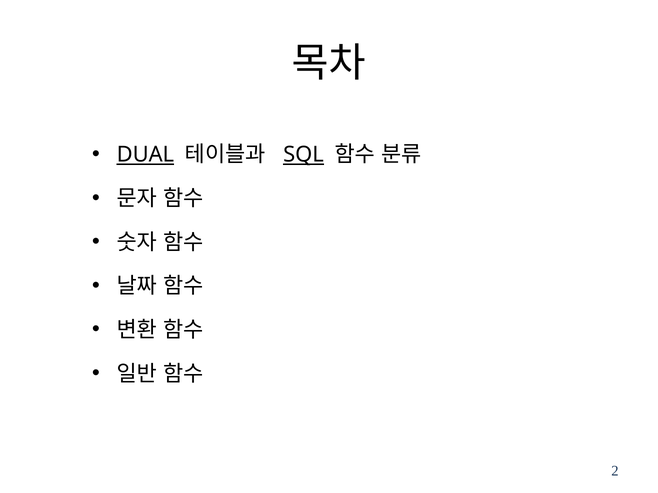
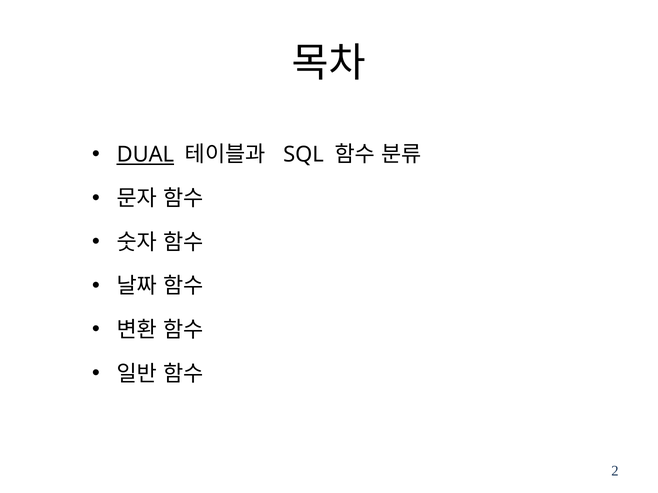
SQL underline: present -> none
